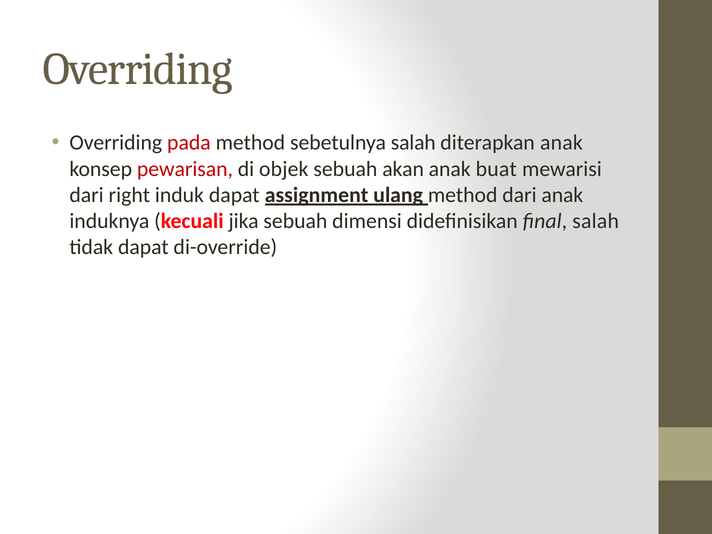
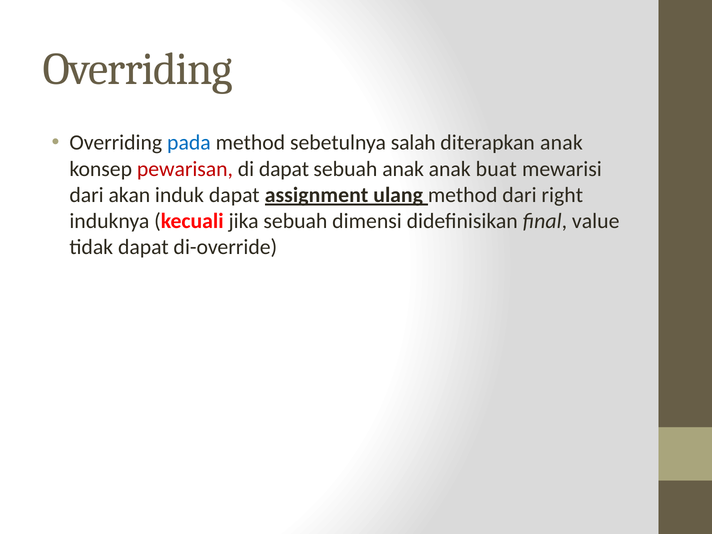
pada colour: red -> blue
di objek: objek -> dapat
sebuah akan: akan -> anak
right: right -> akan
dari anak: anak -> right
final salah: salah -> value
